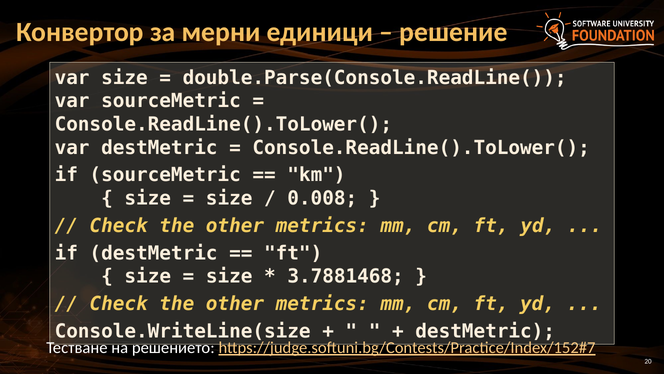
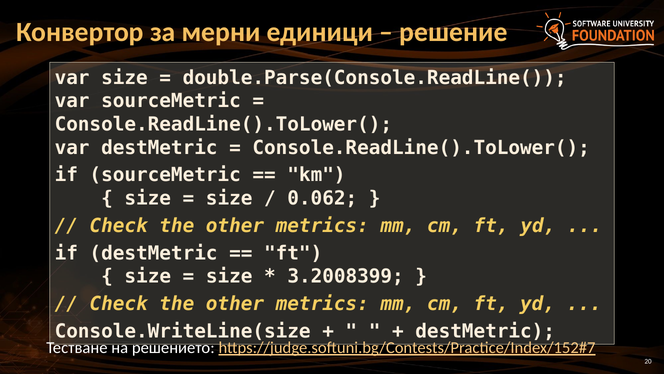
0.008: 0.008 -> 0.062
3.7881468: 3.7881468 -> 3.2008399
